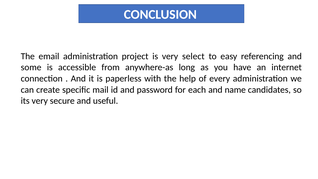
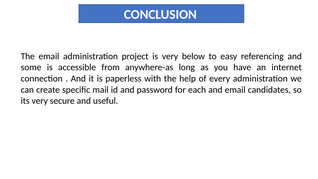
select: select -> below
and name: name -> email
